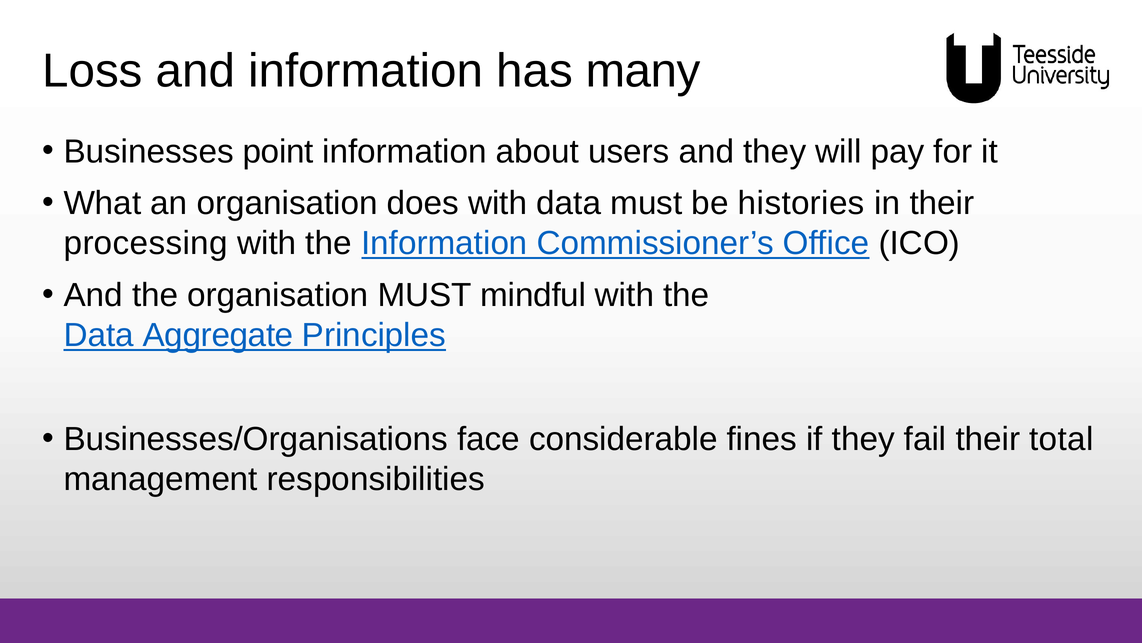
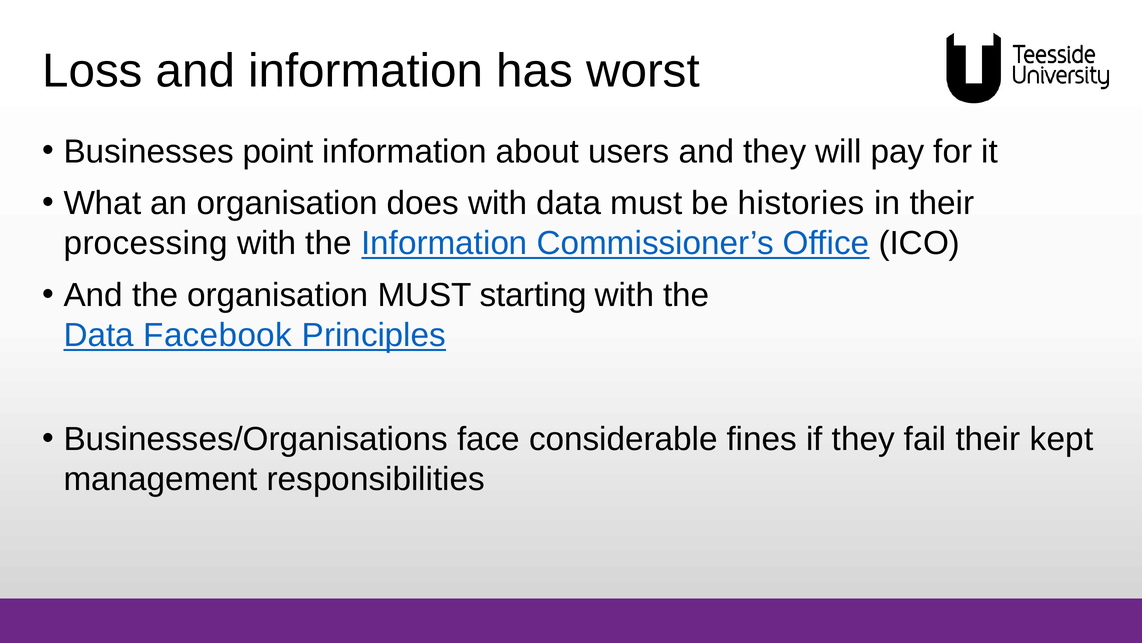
many: many -> worst
mindful: mindful -> starting
Aggregate: Aggregate -> Facebook
total: total -> kept
